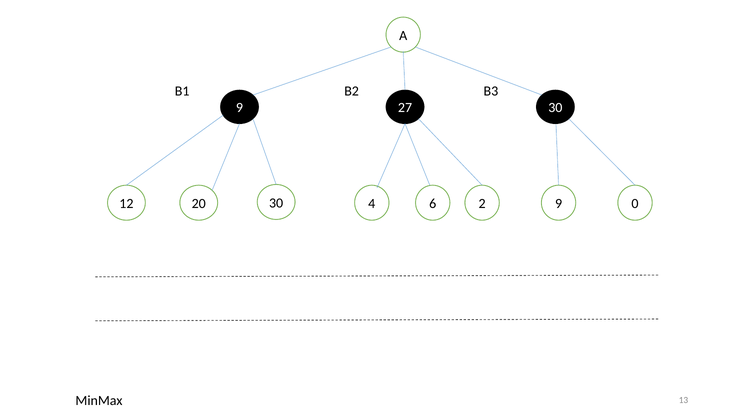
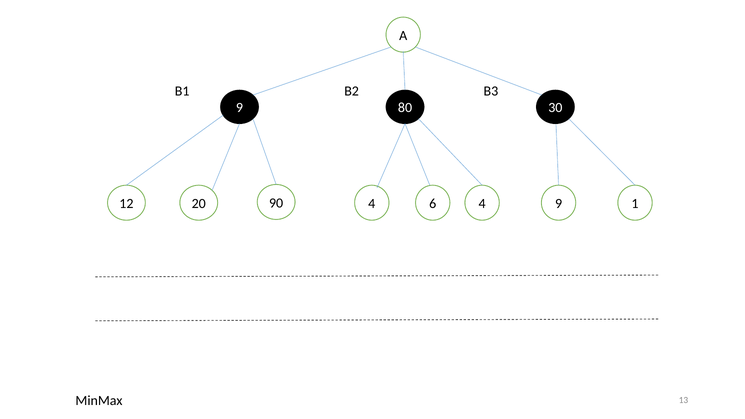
27: 27 -> 80
20 30: 30 -> 90
6 2: 2 -> 4
0: 0 -> 1
